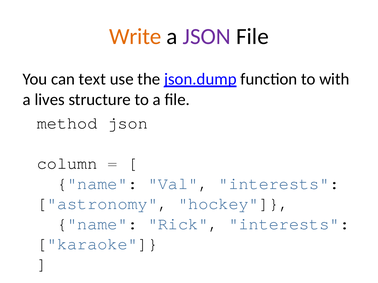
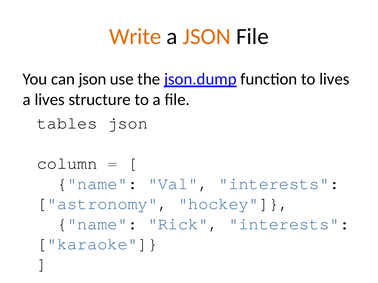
JSON at (207, 37) colour: purple -> orange
can text: text -> json
to with: with -> lives
method: method -> tables
